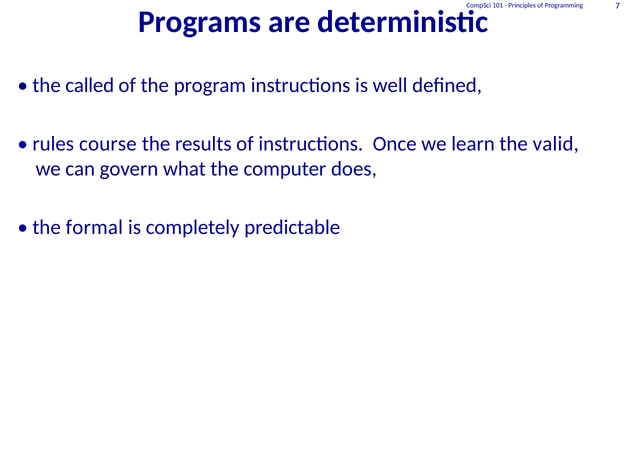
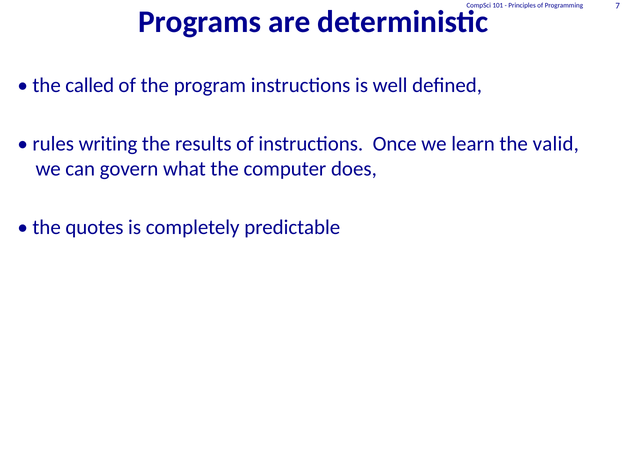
course: course -> writing
formal: formal -> quotes
